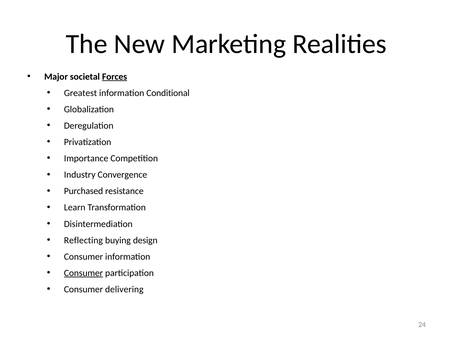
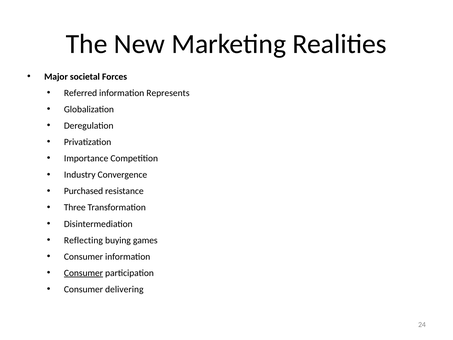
Forces underline: present -> none
Greatest: Greatest -> Referred
Conditional: Conditional -> Represents
Learn: Learn -> Three
design: design -> games
